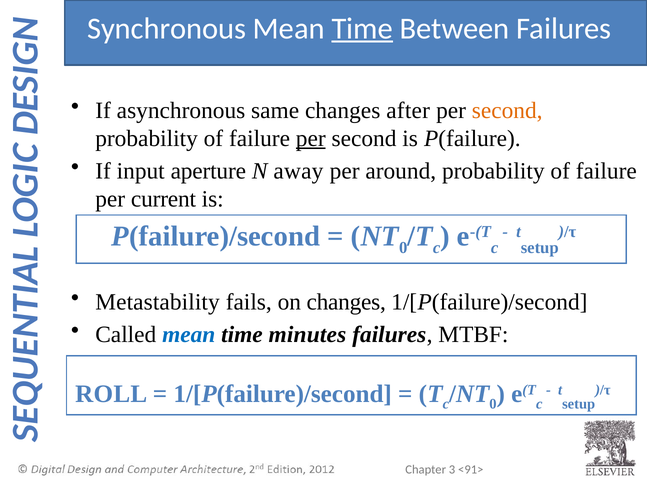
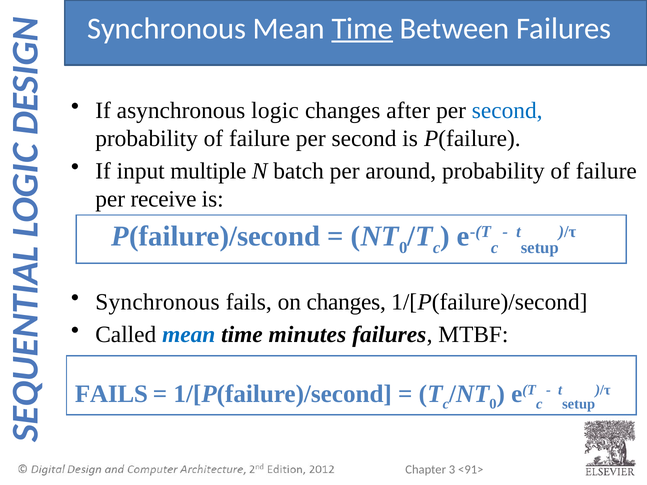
same: same -> logic
second at (507, 110) colour: orange -> blue
per at (311, 138) underline: present -> none
aperture: aperture -> multiple
away: away -> batch
current: current -> receive
Metastability at (158, 302): Metastability -> Synchronous
ROLL at (111, 394): ROLL -> FAILS
